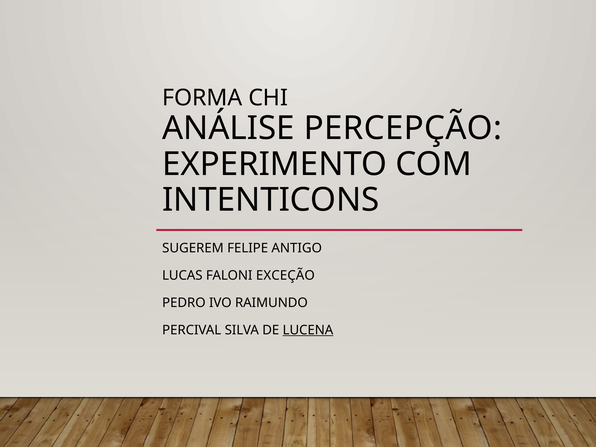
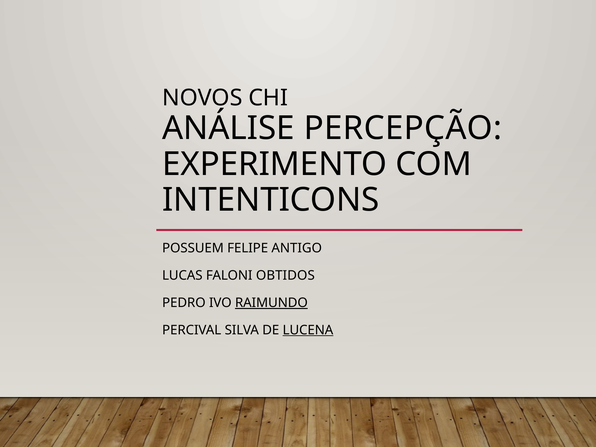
FORMA: FORMA -> NOVOS
SUGEREM: SUGEREM -> POSSUEM
EXCEÇÃO: EXCEÇÃO -> OBTIDOS
RAIMUNDO underline: none -> present
